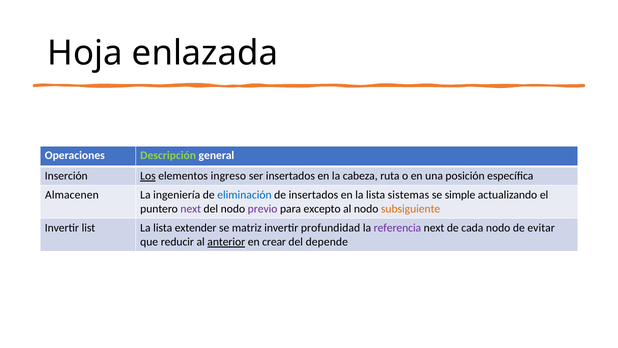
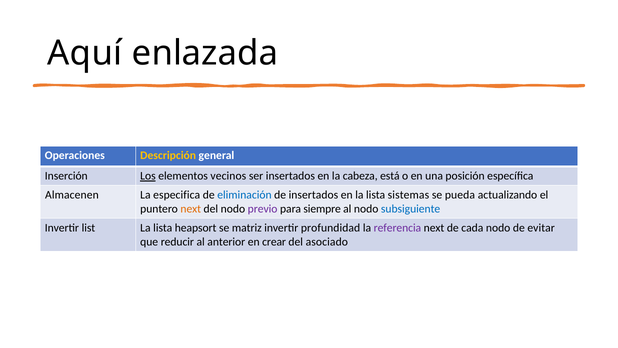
Hoja: Hoja -> Aquí
Descripción colour: light green -> yellow
ingreso: ingreso -> vecinos
ruta: ruta -> está
ingeniería: ingeniería -> especifica
simple: simple -> pueda
next at (191, 209) colour: purple -> orange
excepto: excepto -> siempre
subsiguiente colour: orange -> blue
extender: extender -> heapsort
anterior underline: present -> none
depende: depende -> asociado
